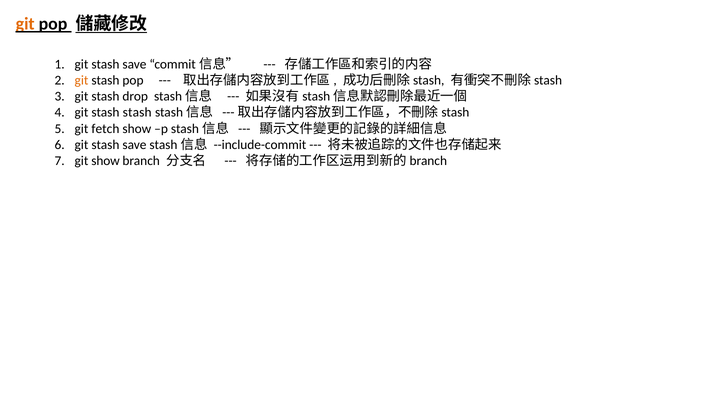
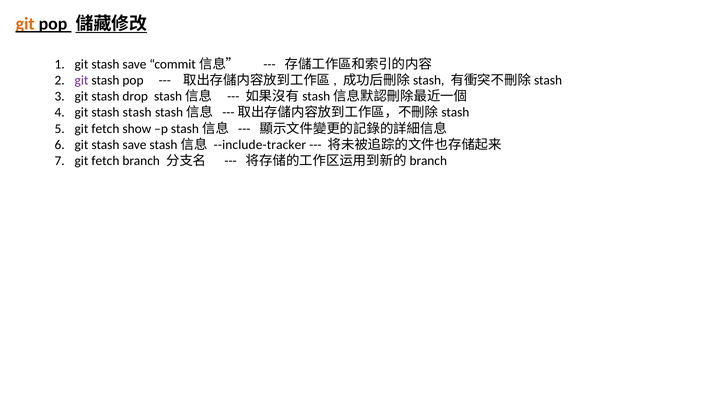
git at (82, 80) colour: orange -> purple
--include-commit: --include-commit -> --include-tracker
show at (106, 161): show -> fetch
